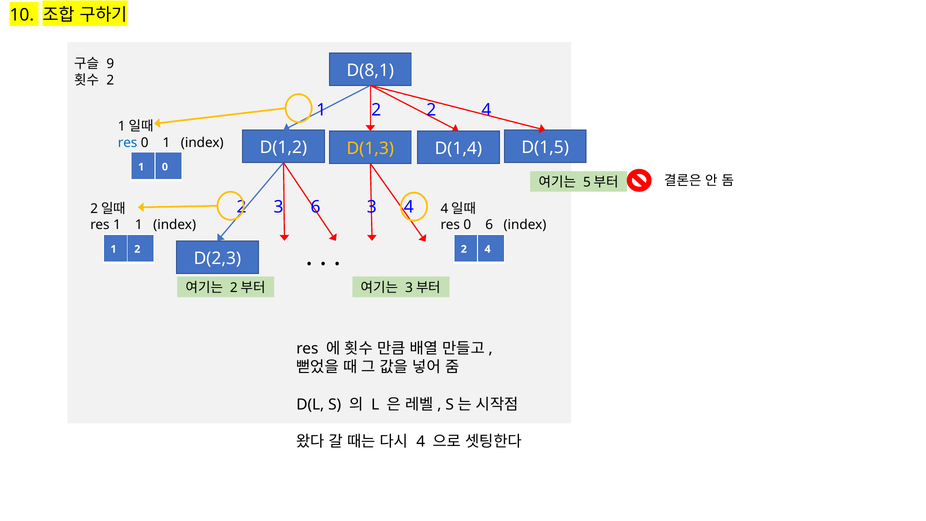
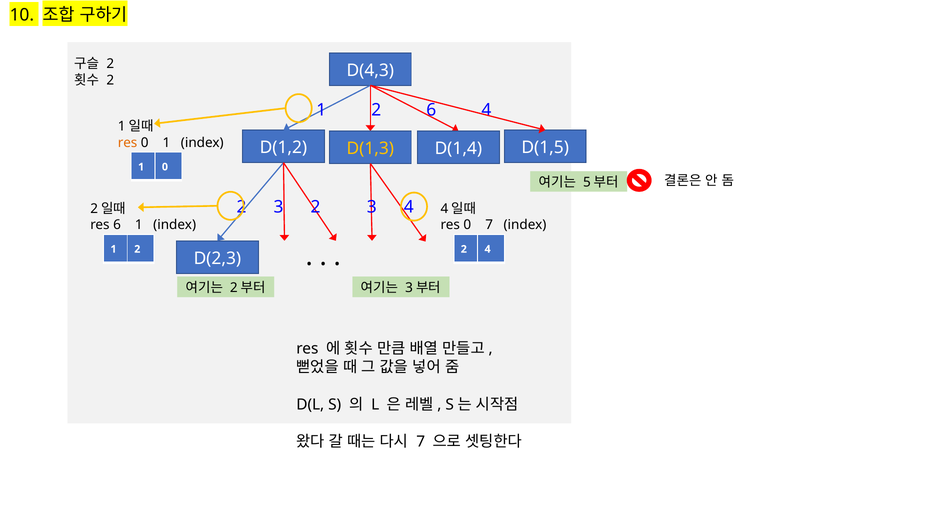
9 at (110, 64): 9 -> 2
D(8,1: D(8,1 -> D(4,3
2 2: 2 -> 6
res at (128, 143) colour: blue -> orange
3 6: 6 -> 2
res 1: 1 -> 6
0 6: 6 -> 7
4 at (421, 441): 4 -> 7
